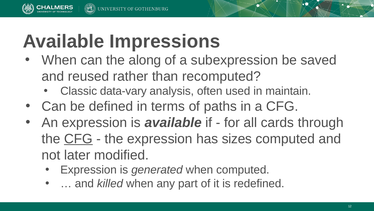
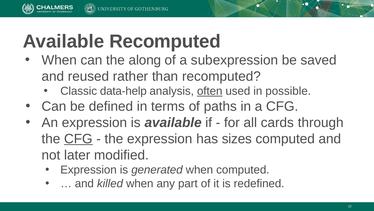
Available Impressions: Impressions -> Recomputed
data-vary: data-vary -> data-help
often underline: none -> present
maintain: maintain -> possible
